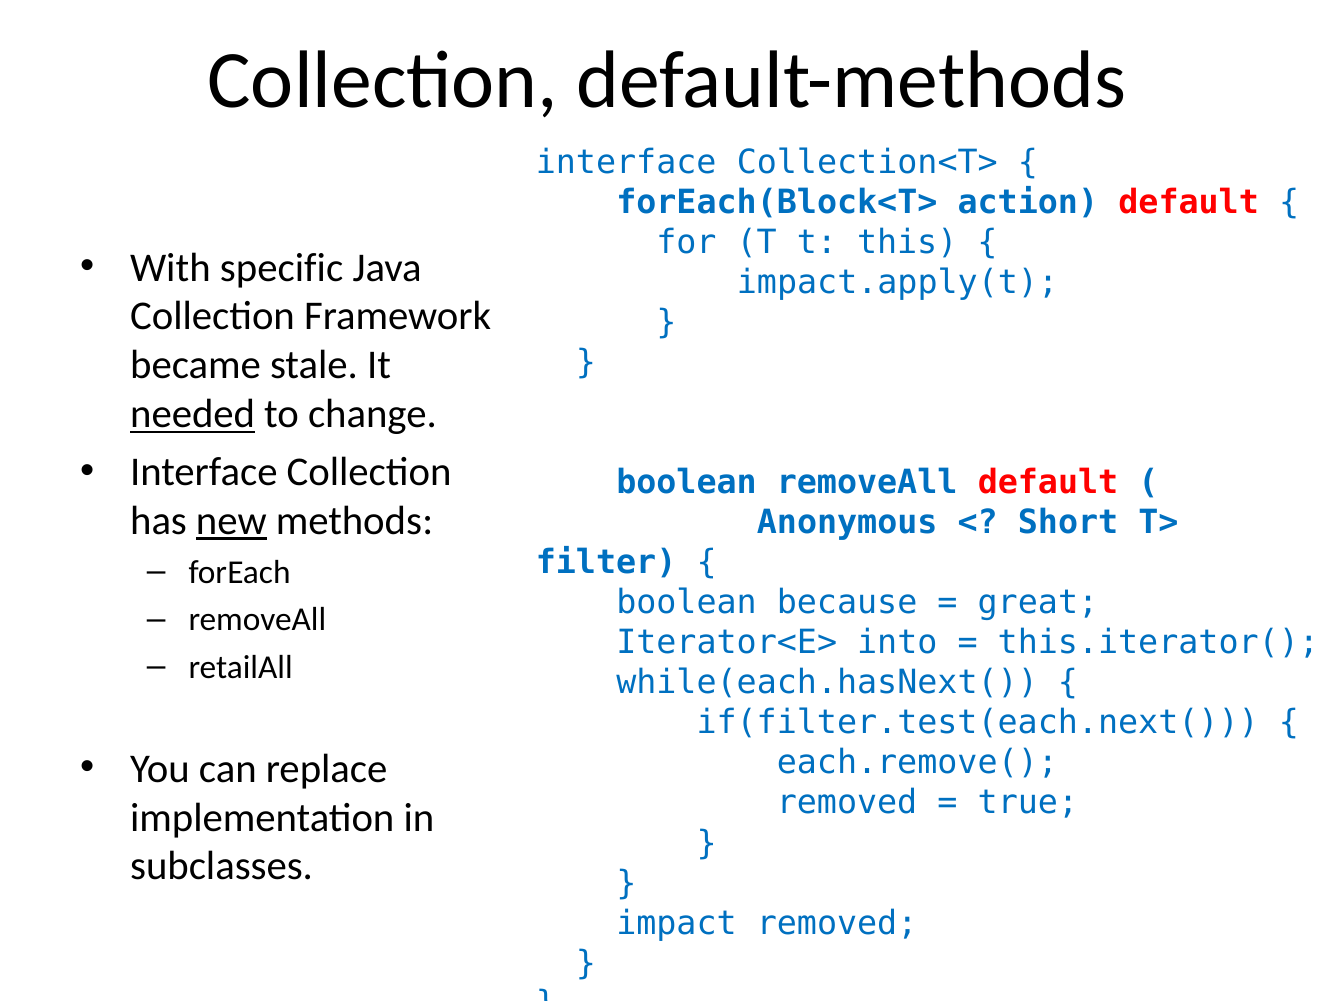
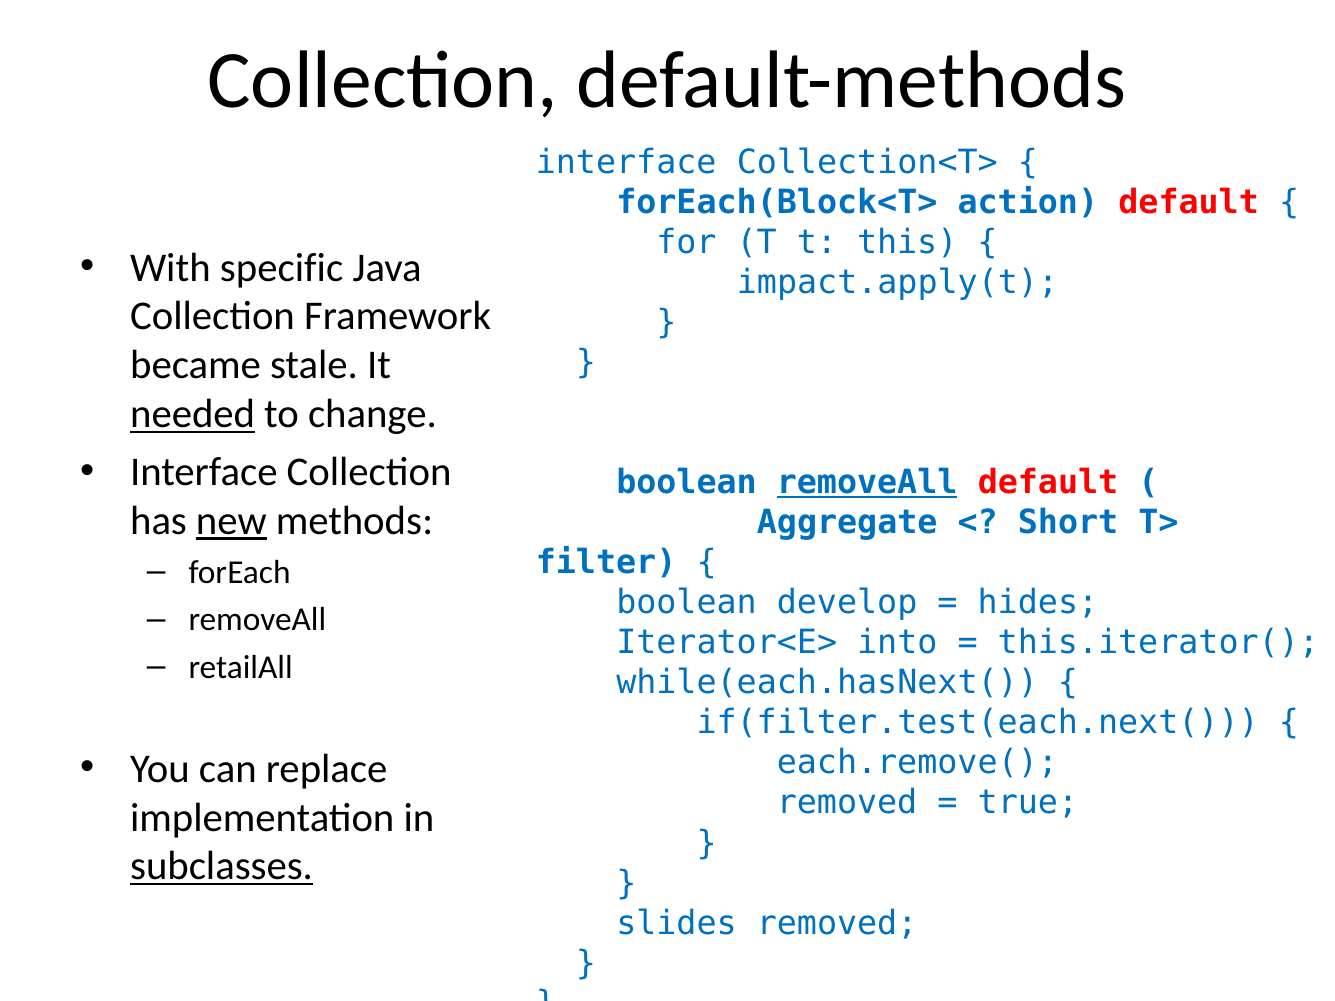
removeAll at (867, 483) underline: none -> present
Anonymous: Anonymous -> Aggregate
because: because -> develop
great: great -> hides
subclasses underline: none -> present
impact: impact -> slides
